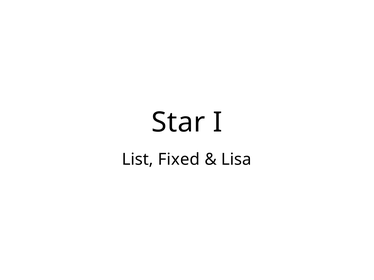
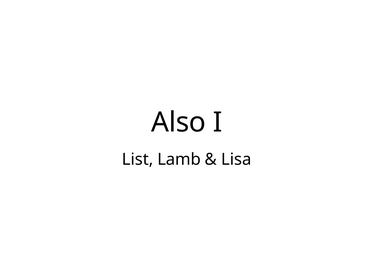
Star: Star -> Also
Fixed: Fixed -> Lamb
